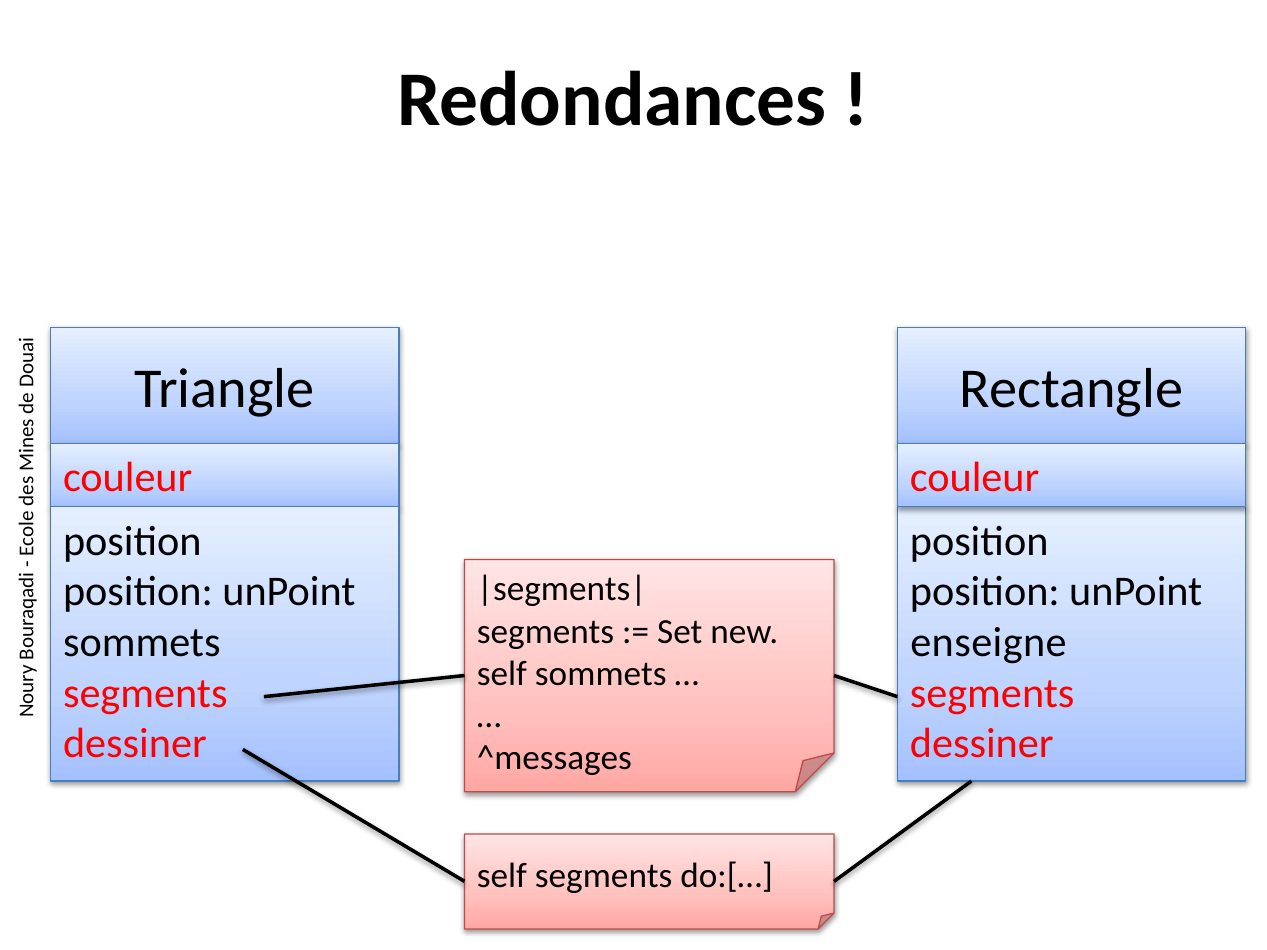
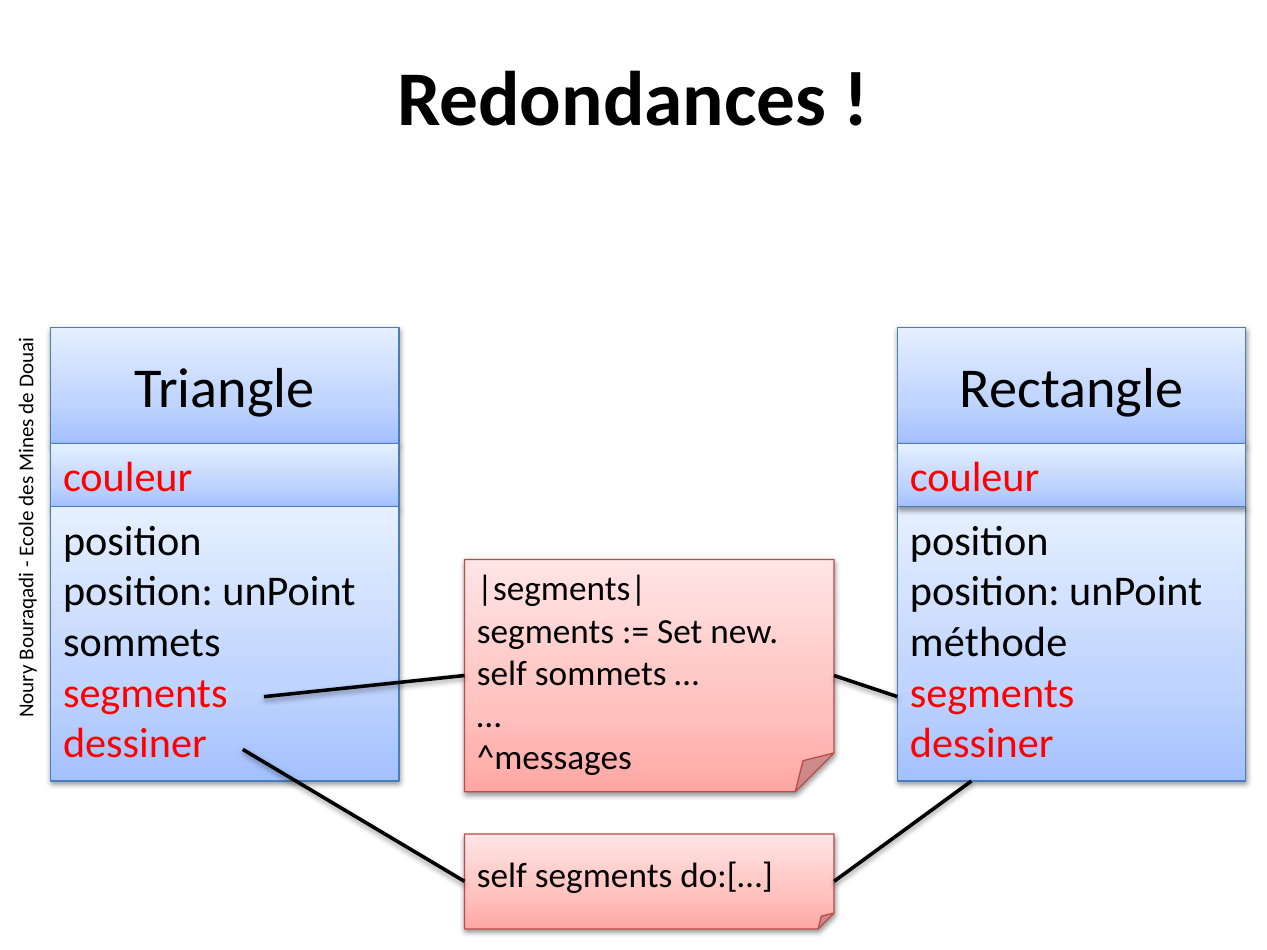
enseigne: enseigne -> méthode
